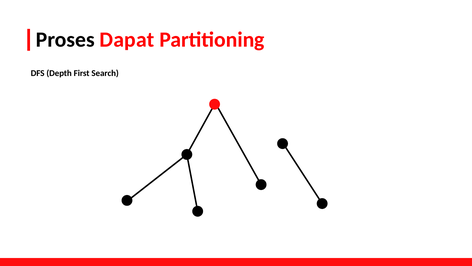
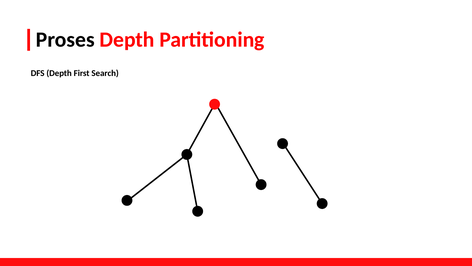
Proses Dapat: Dapat -> Depth
